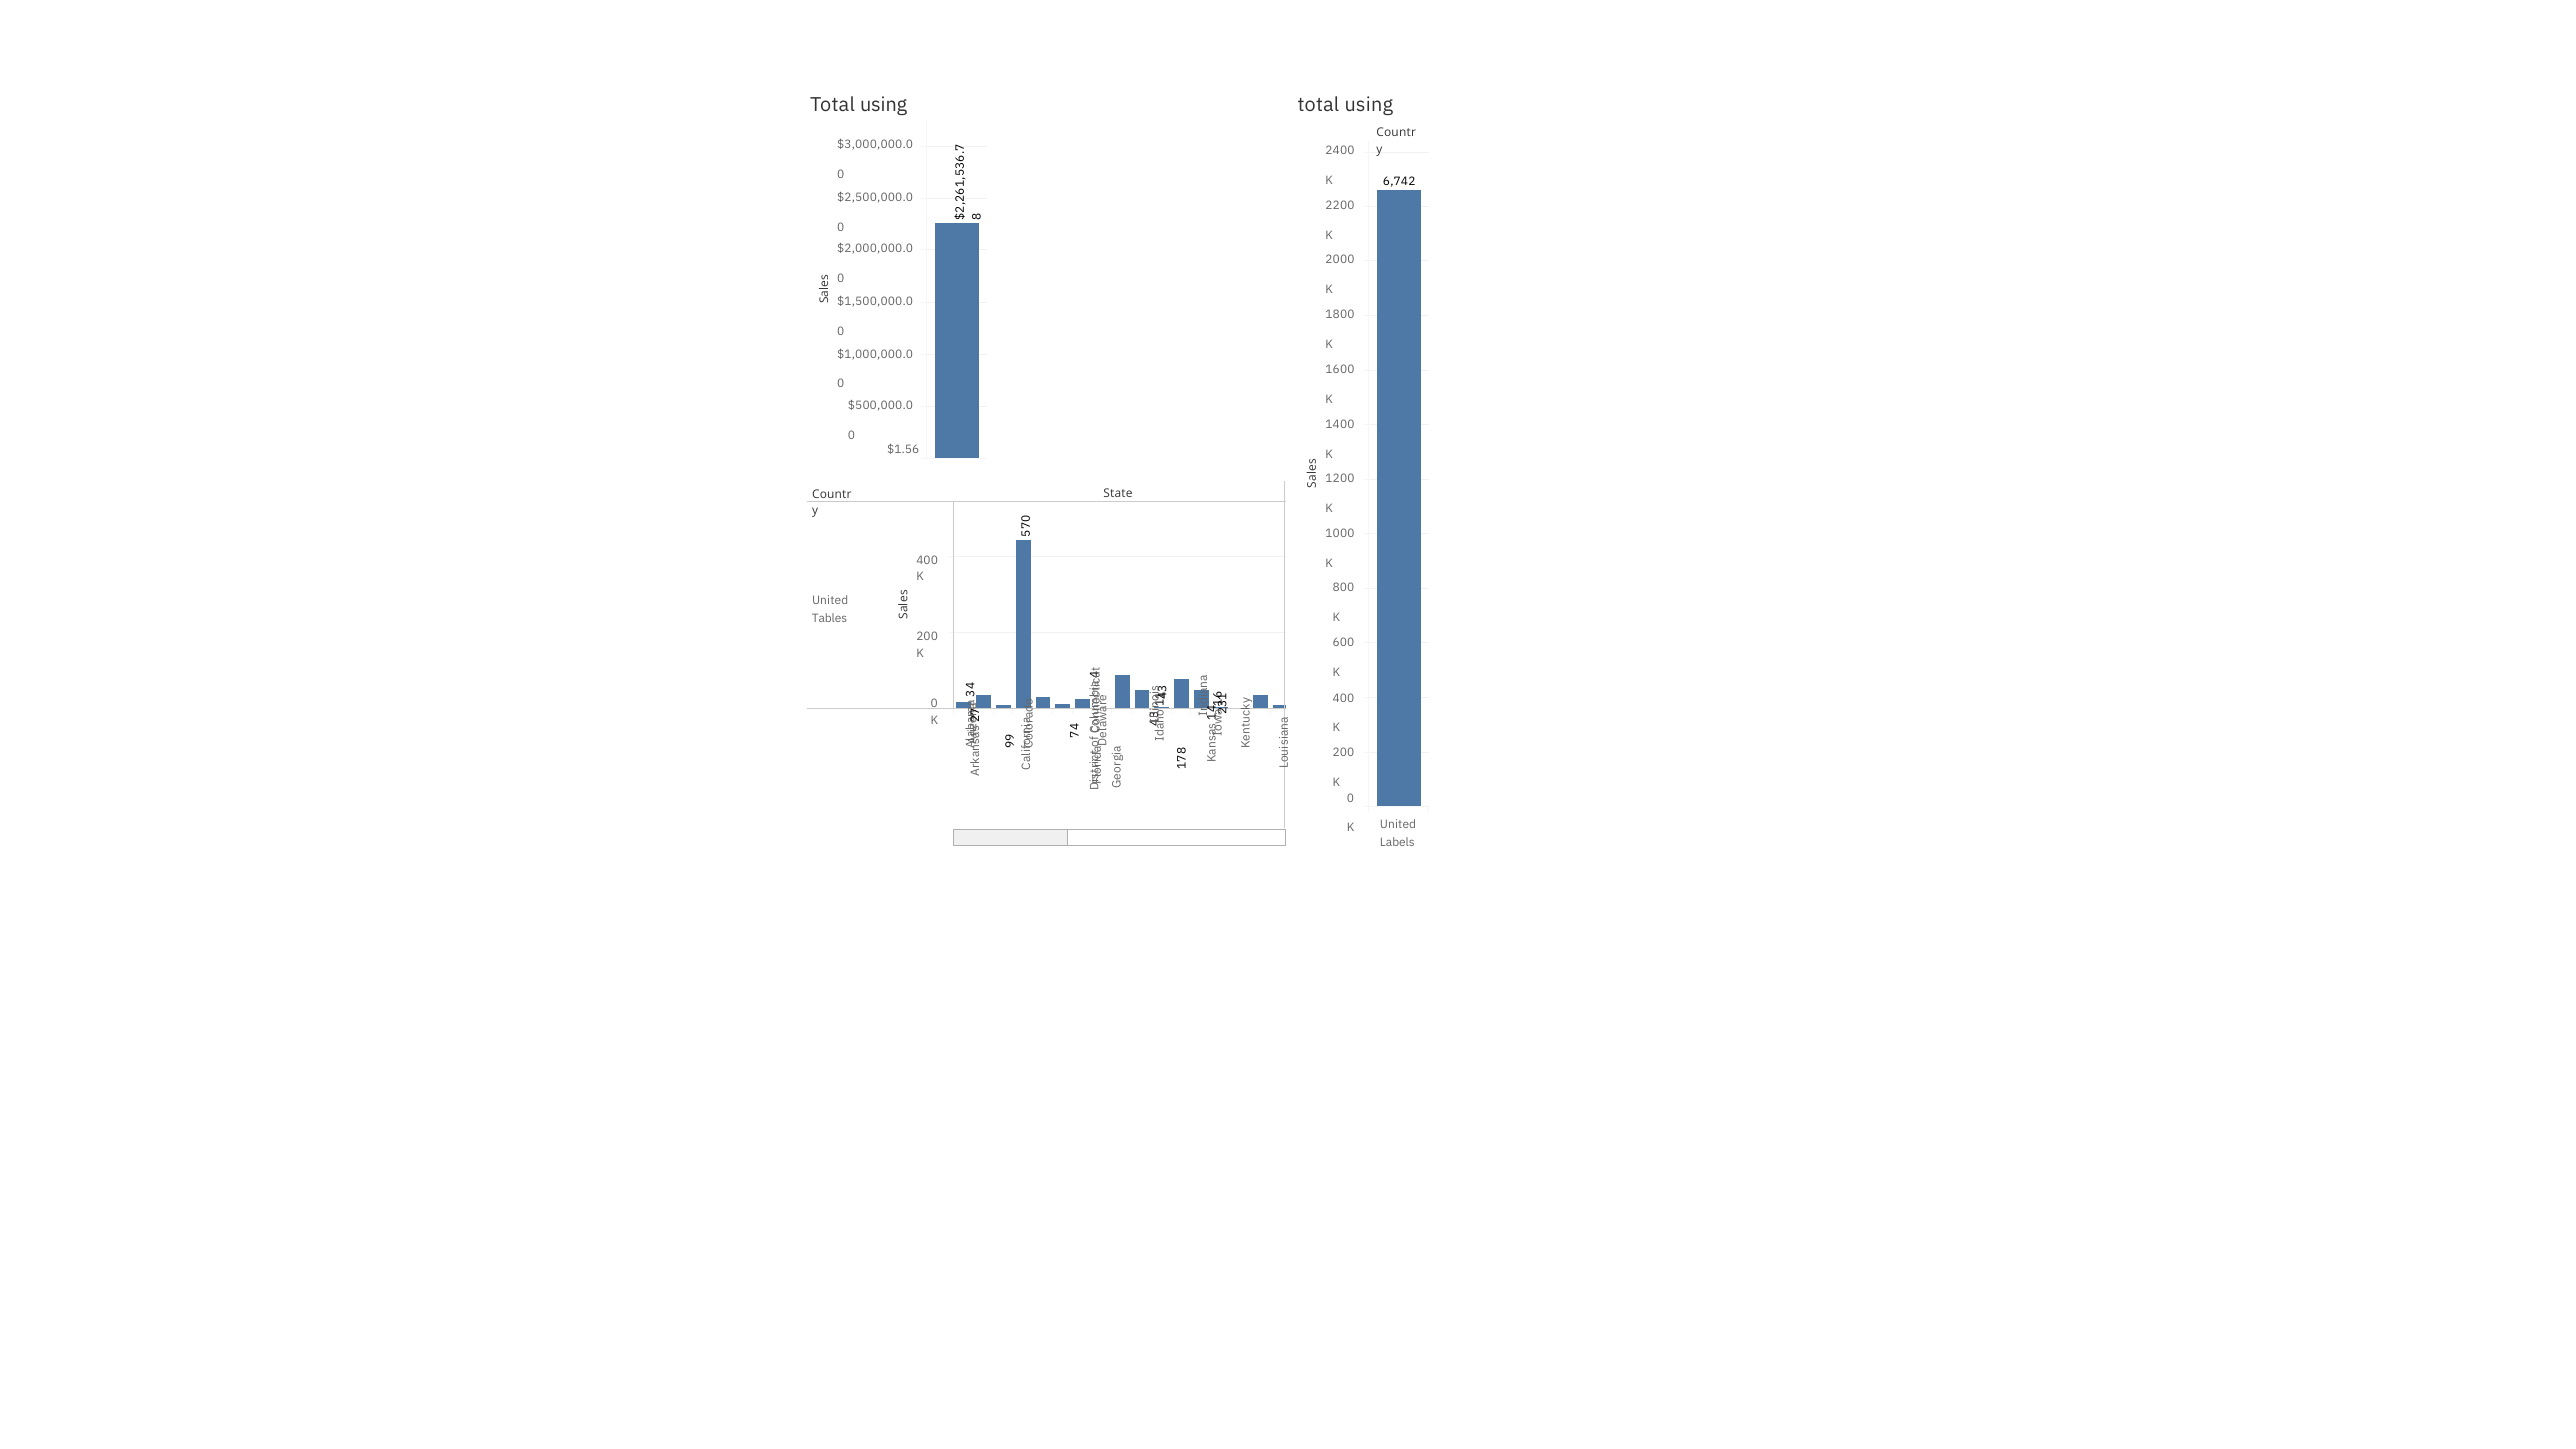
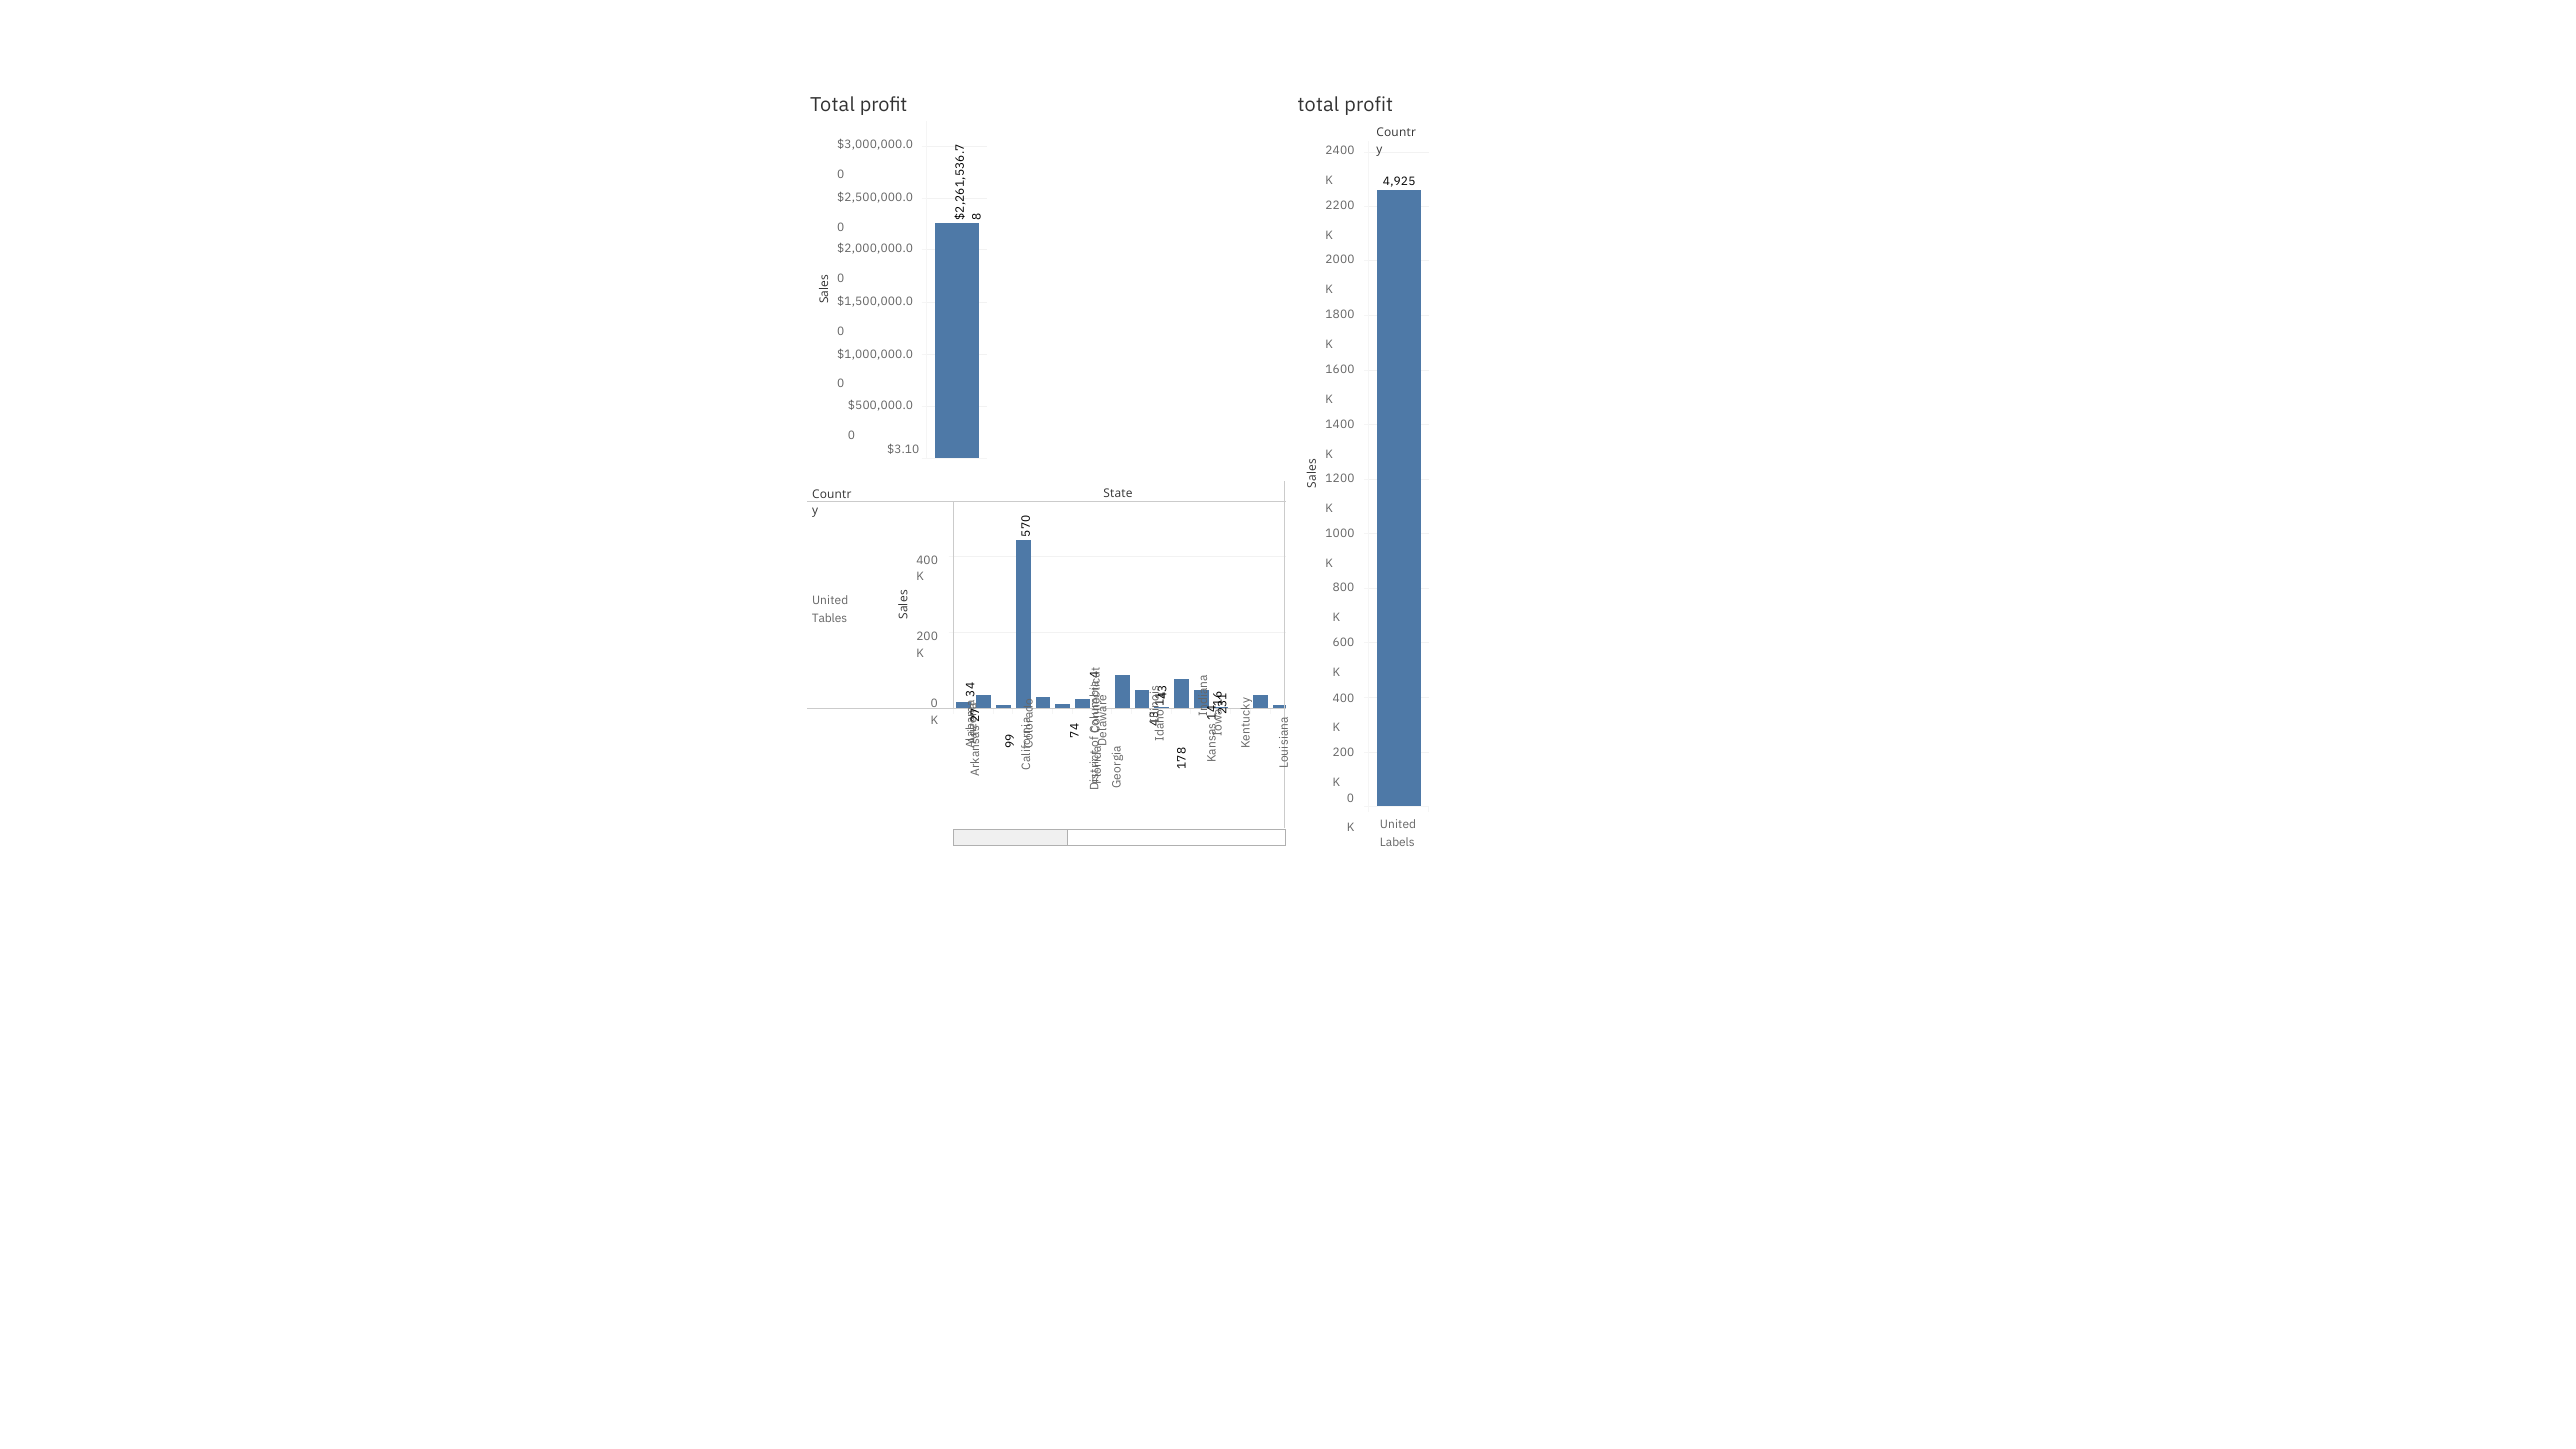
using at (884, 105): using -> proﬁt
using at (1369, 105): using -> profit
6,742: 6,742 -> 4,925
$1.56: $1.56 -> $3.10
